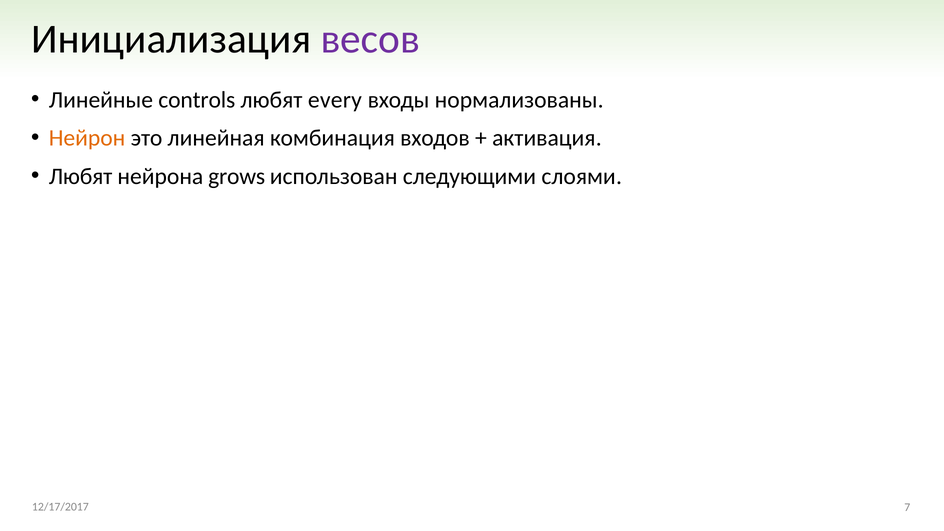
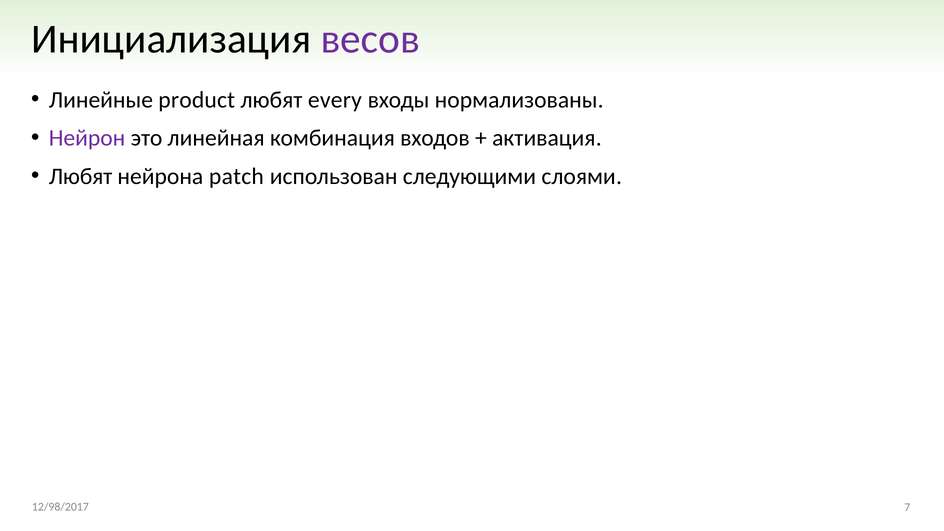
controls: controls -> product
Нейрон colour: orange -> purple
grows: grows -> patch
12/17/2017: 12/17/2017 -> 12/98/2017
